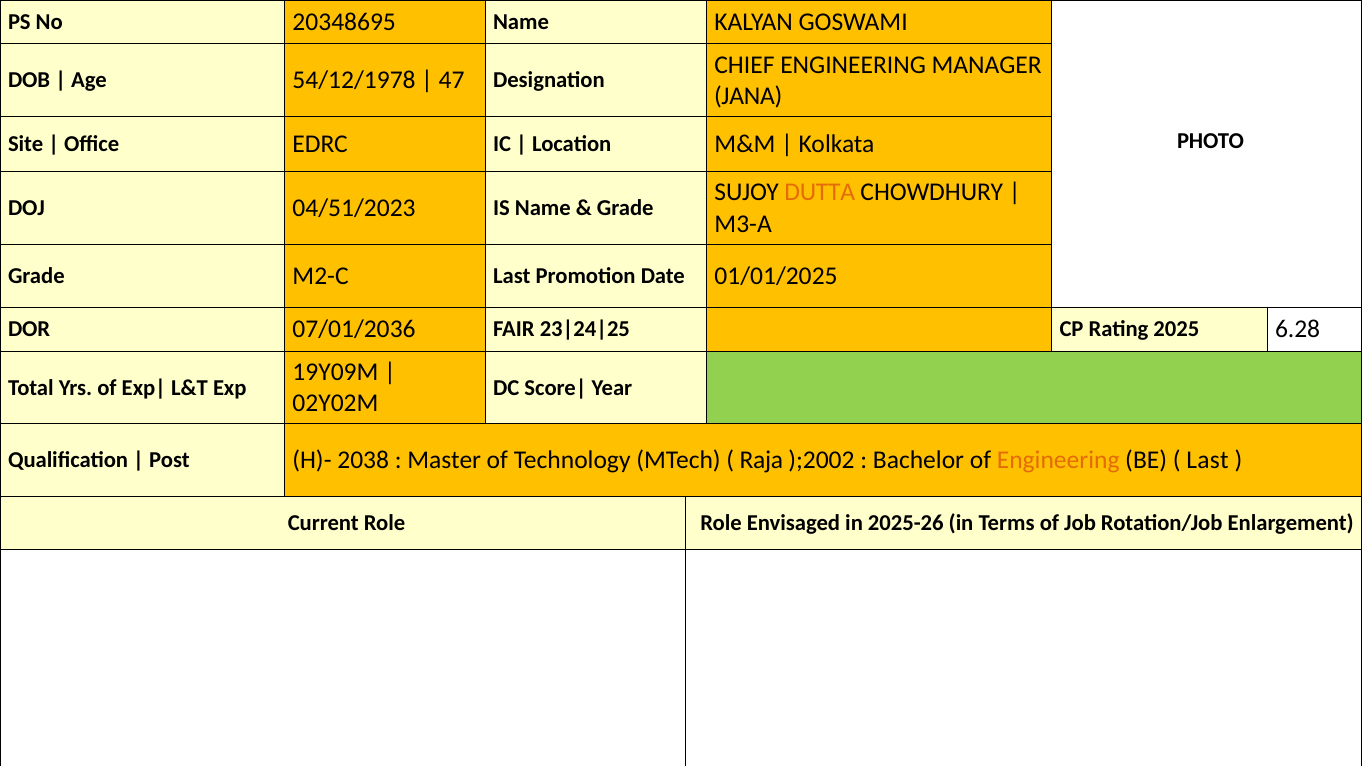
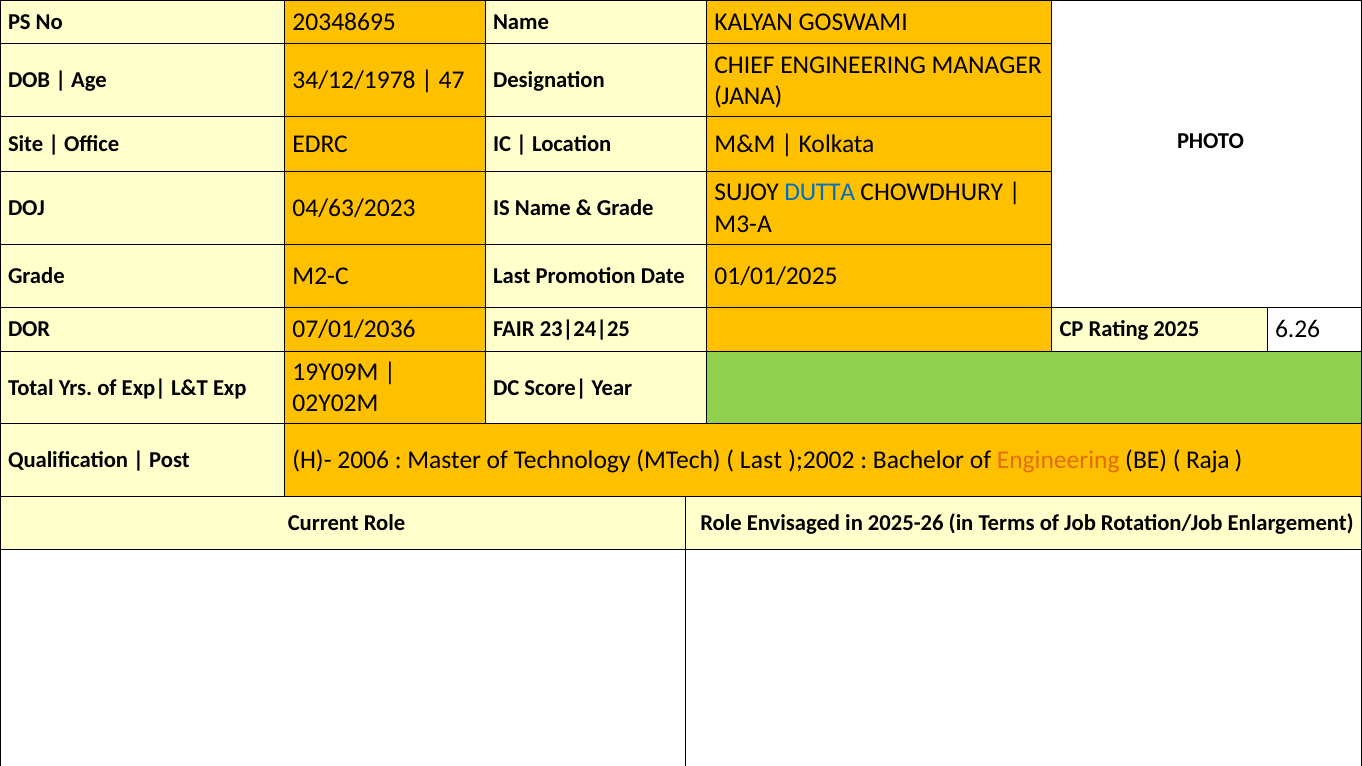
54/12/1978: 54/12/1978 -> 34/12/1978
DUTTA colour: orange -> blue
04/51/2023: 04/51/2023 -> 04/63/2023
6.28: 6.28 -> 6.26
2038: 2038 -> 2006
Raja at (761, 460): Raja -> Last
Last at (1208, 460): Last -> Raja
